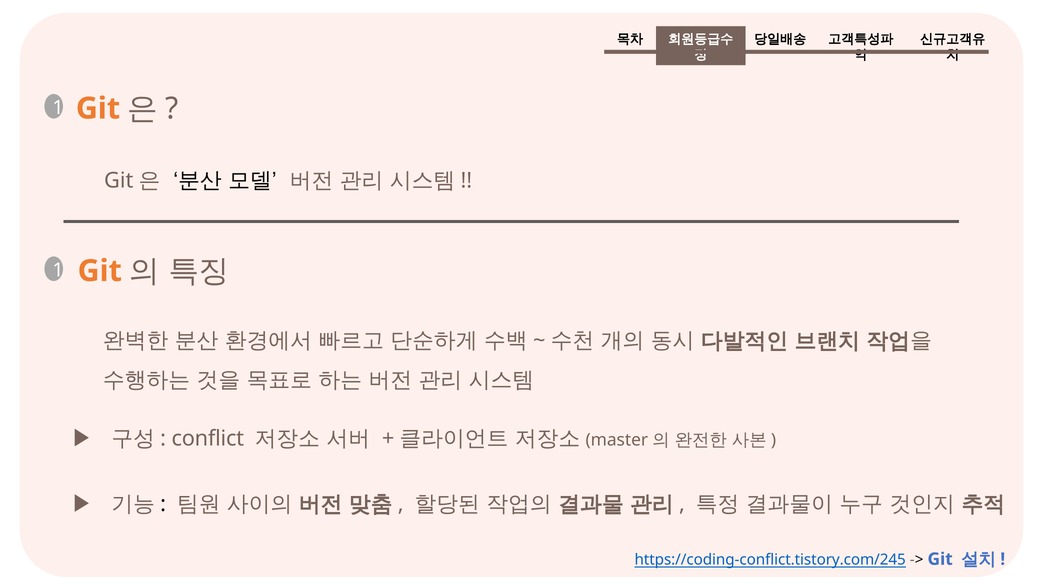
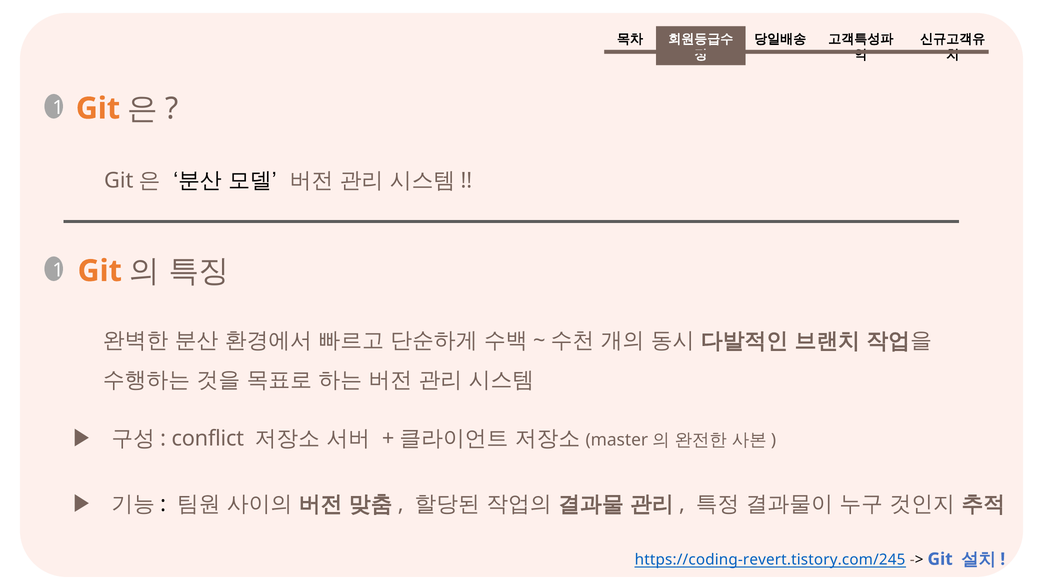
https://coding-conflict.tistory.com/245: https://coding-conflict.tistory.com/245 -> https://coding-revert.tistory.com/245
